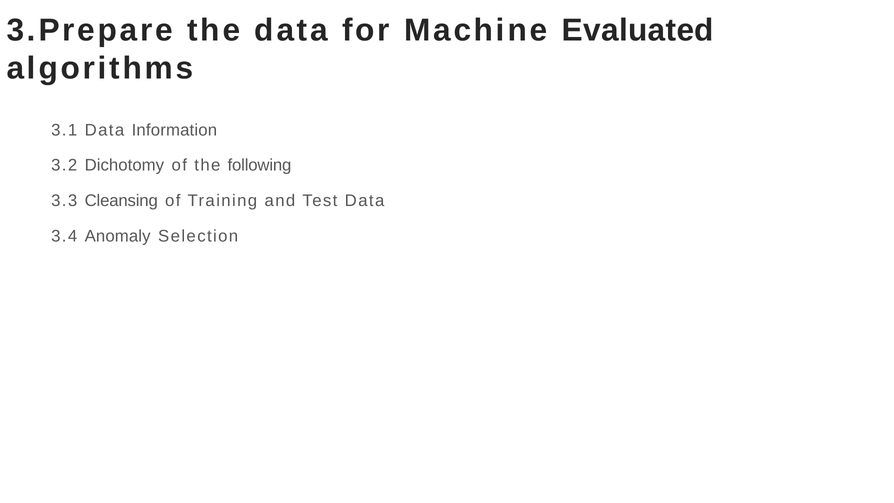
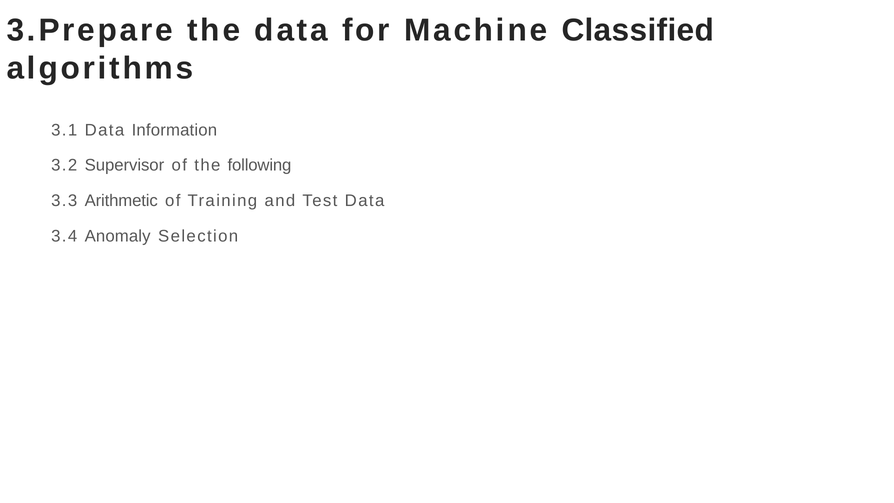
Evaluated: Evaluated -> Classified
Dichotomy: Dichotomy -> Supervisor
Cleansing: Cleansing -> Arithmetic
